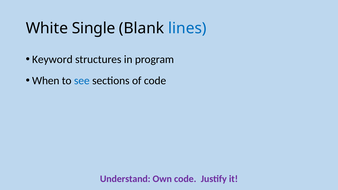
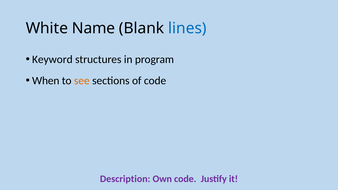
Single: Single -> Name
see colour: blue -> orange
Understand: Understand -> Description
